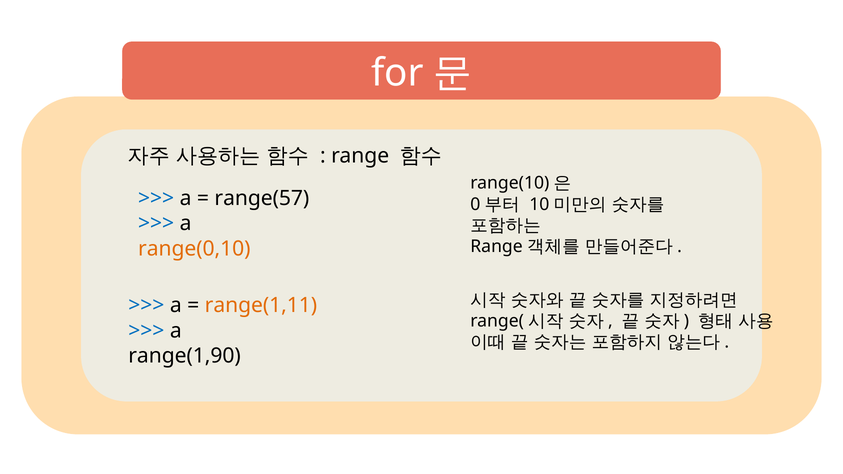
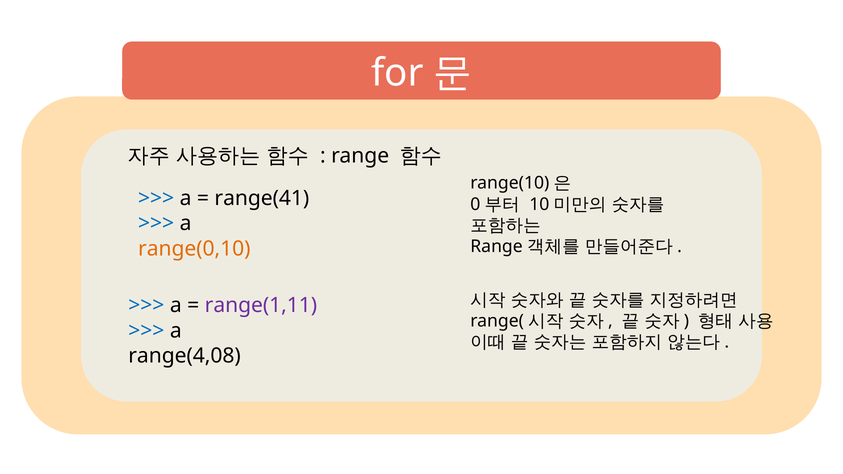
range(57: range(57 -> range(41
range(1,11 colour: orange -> purple
range(1,90: range(1,90 -> range(4,08
